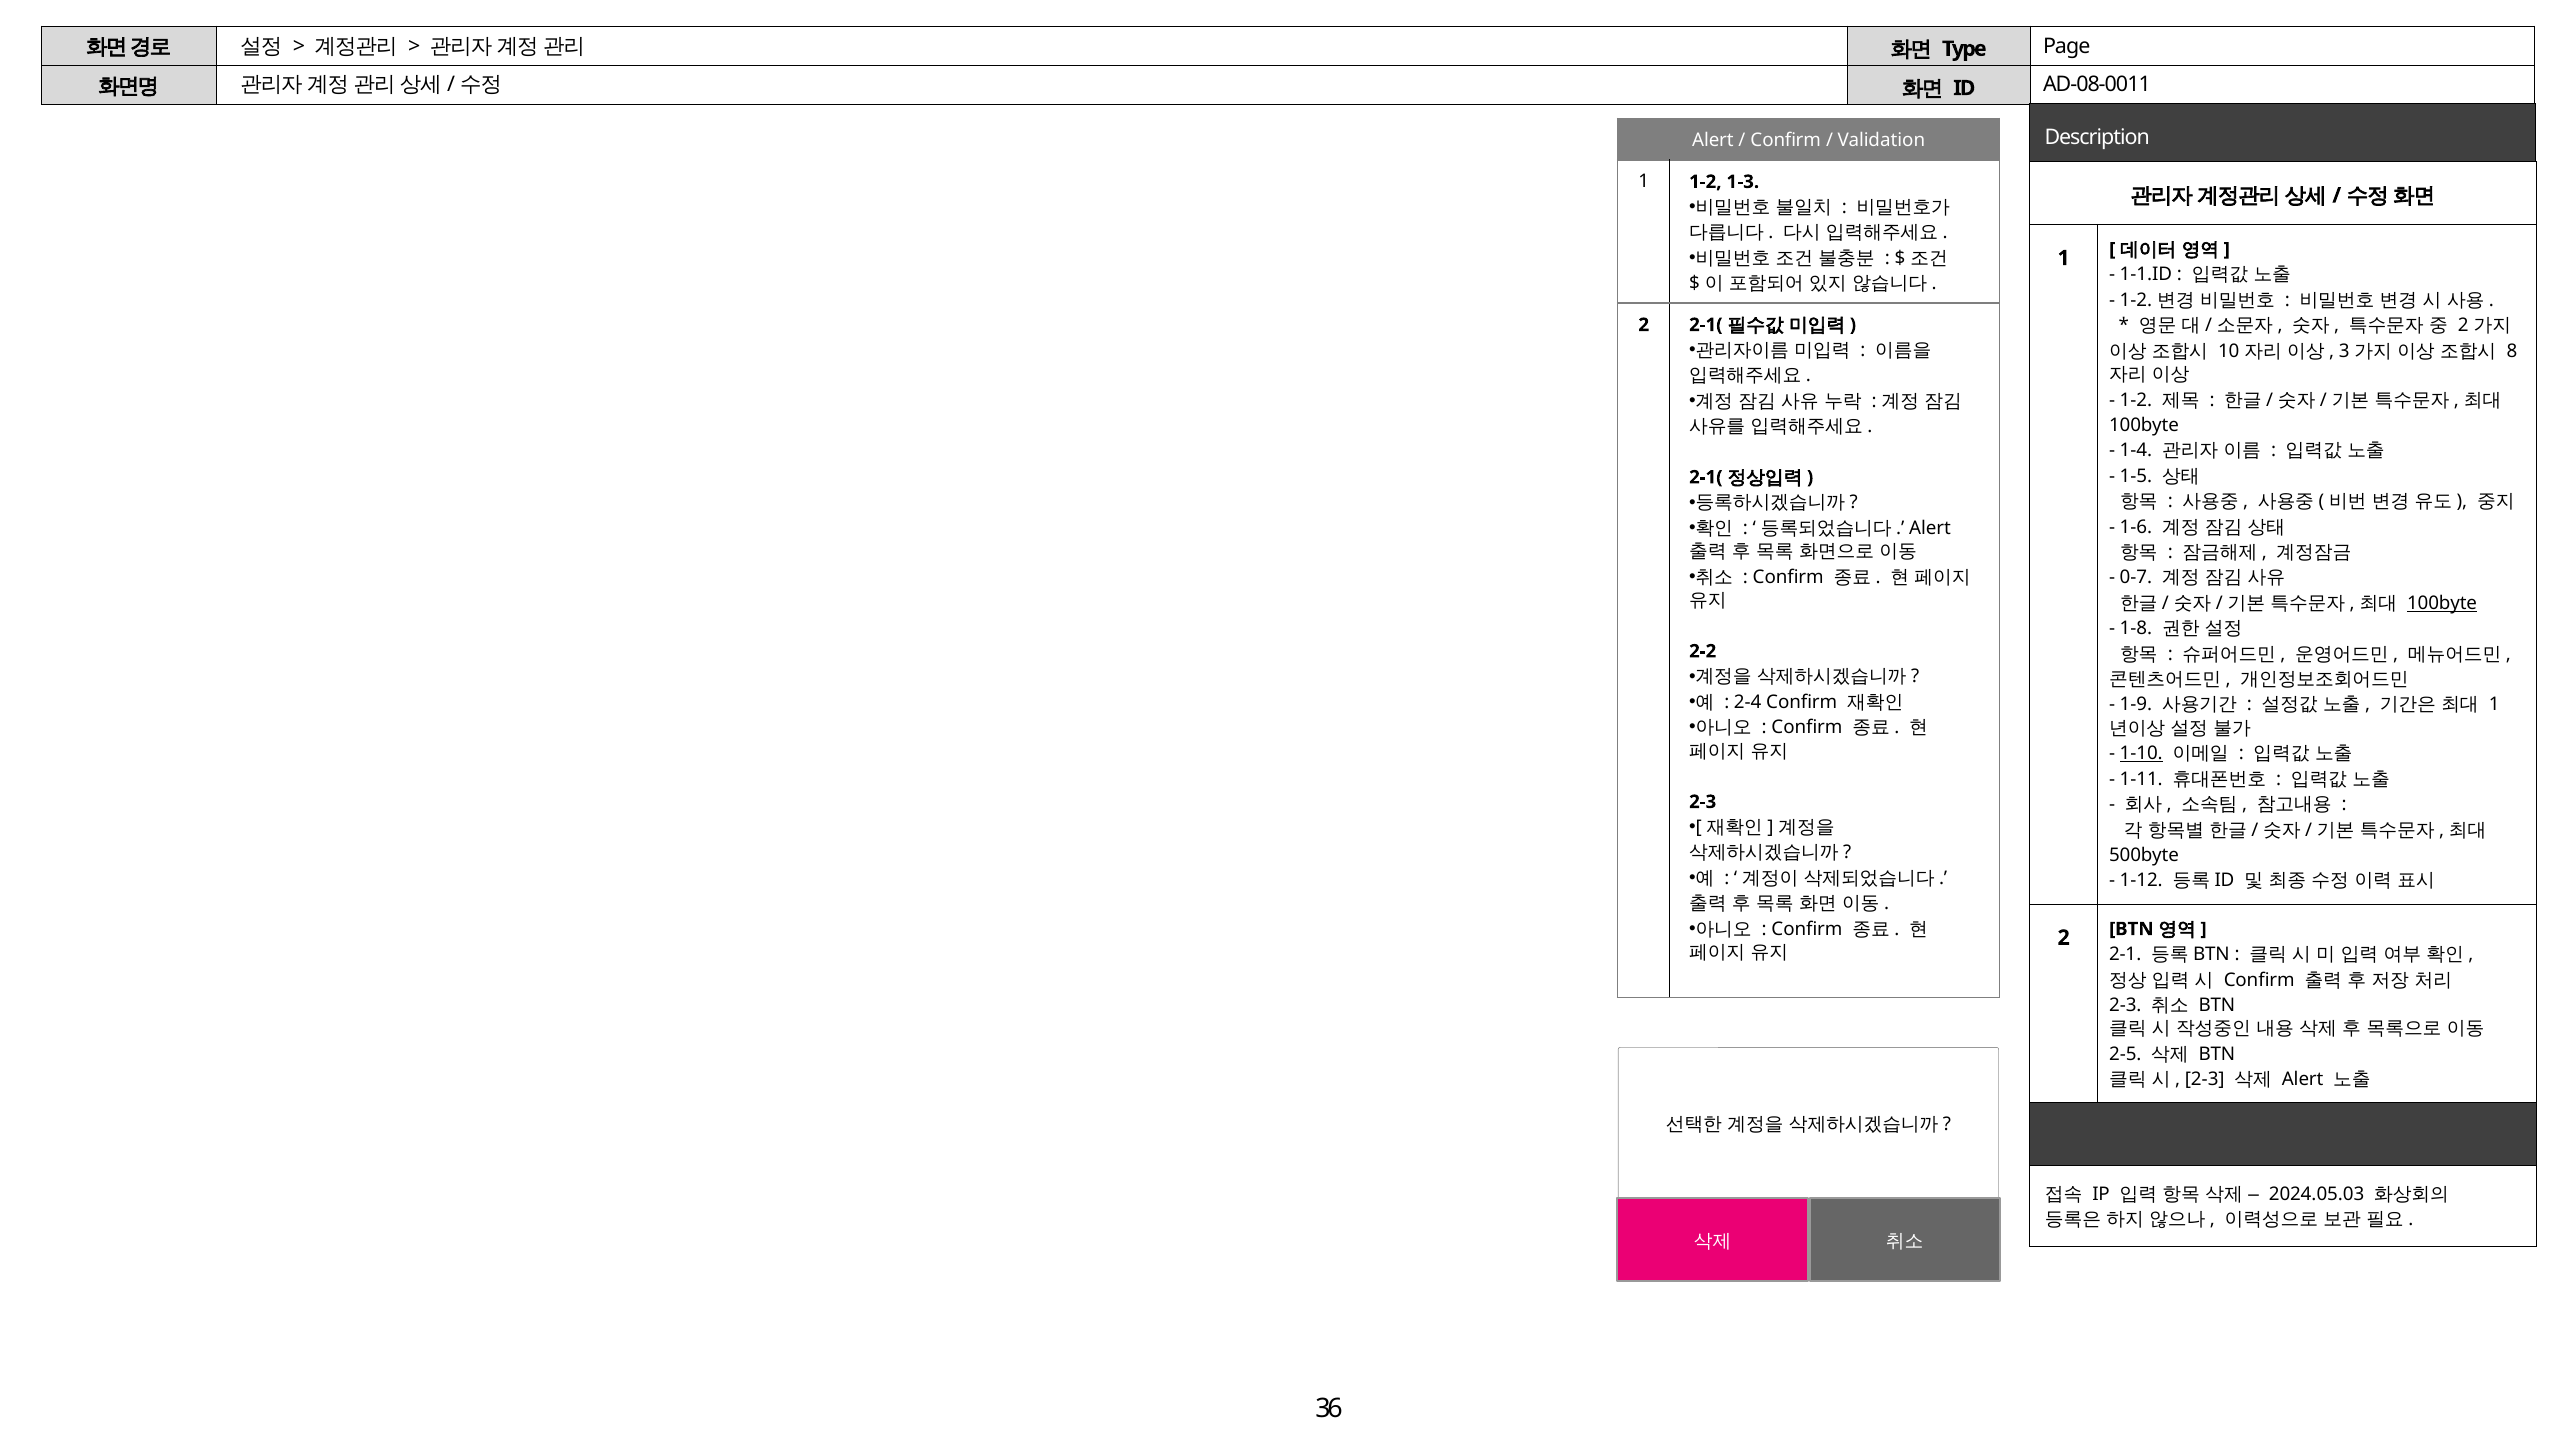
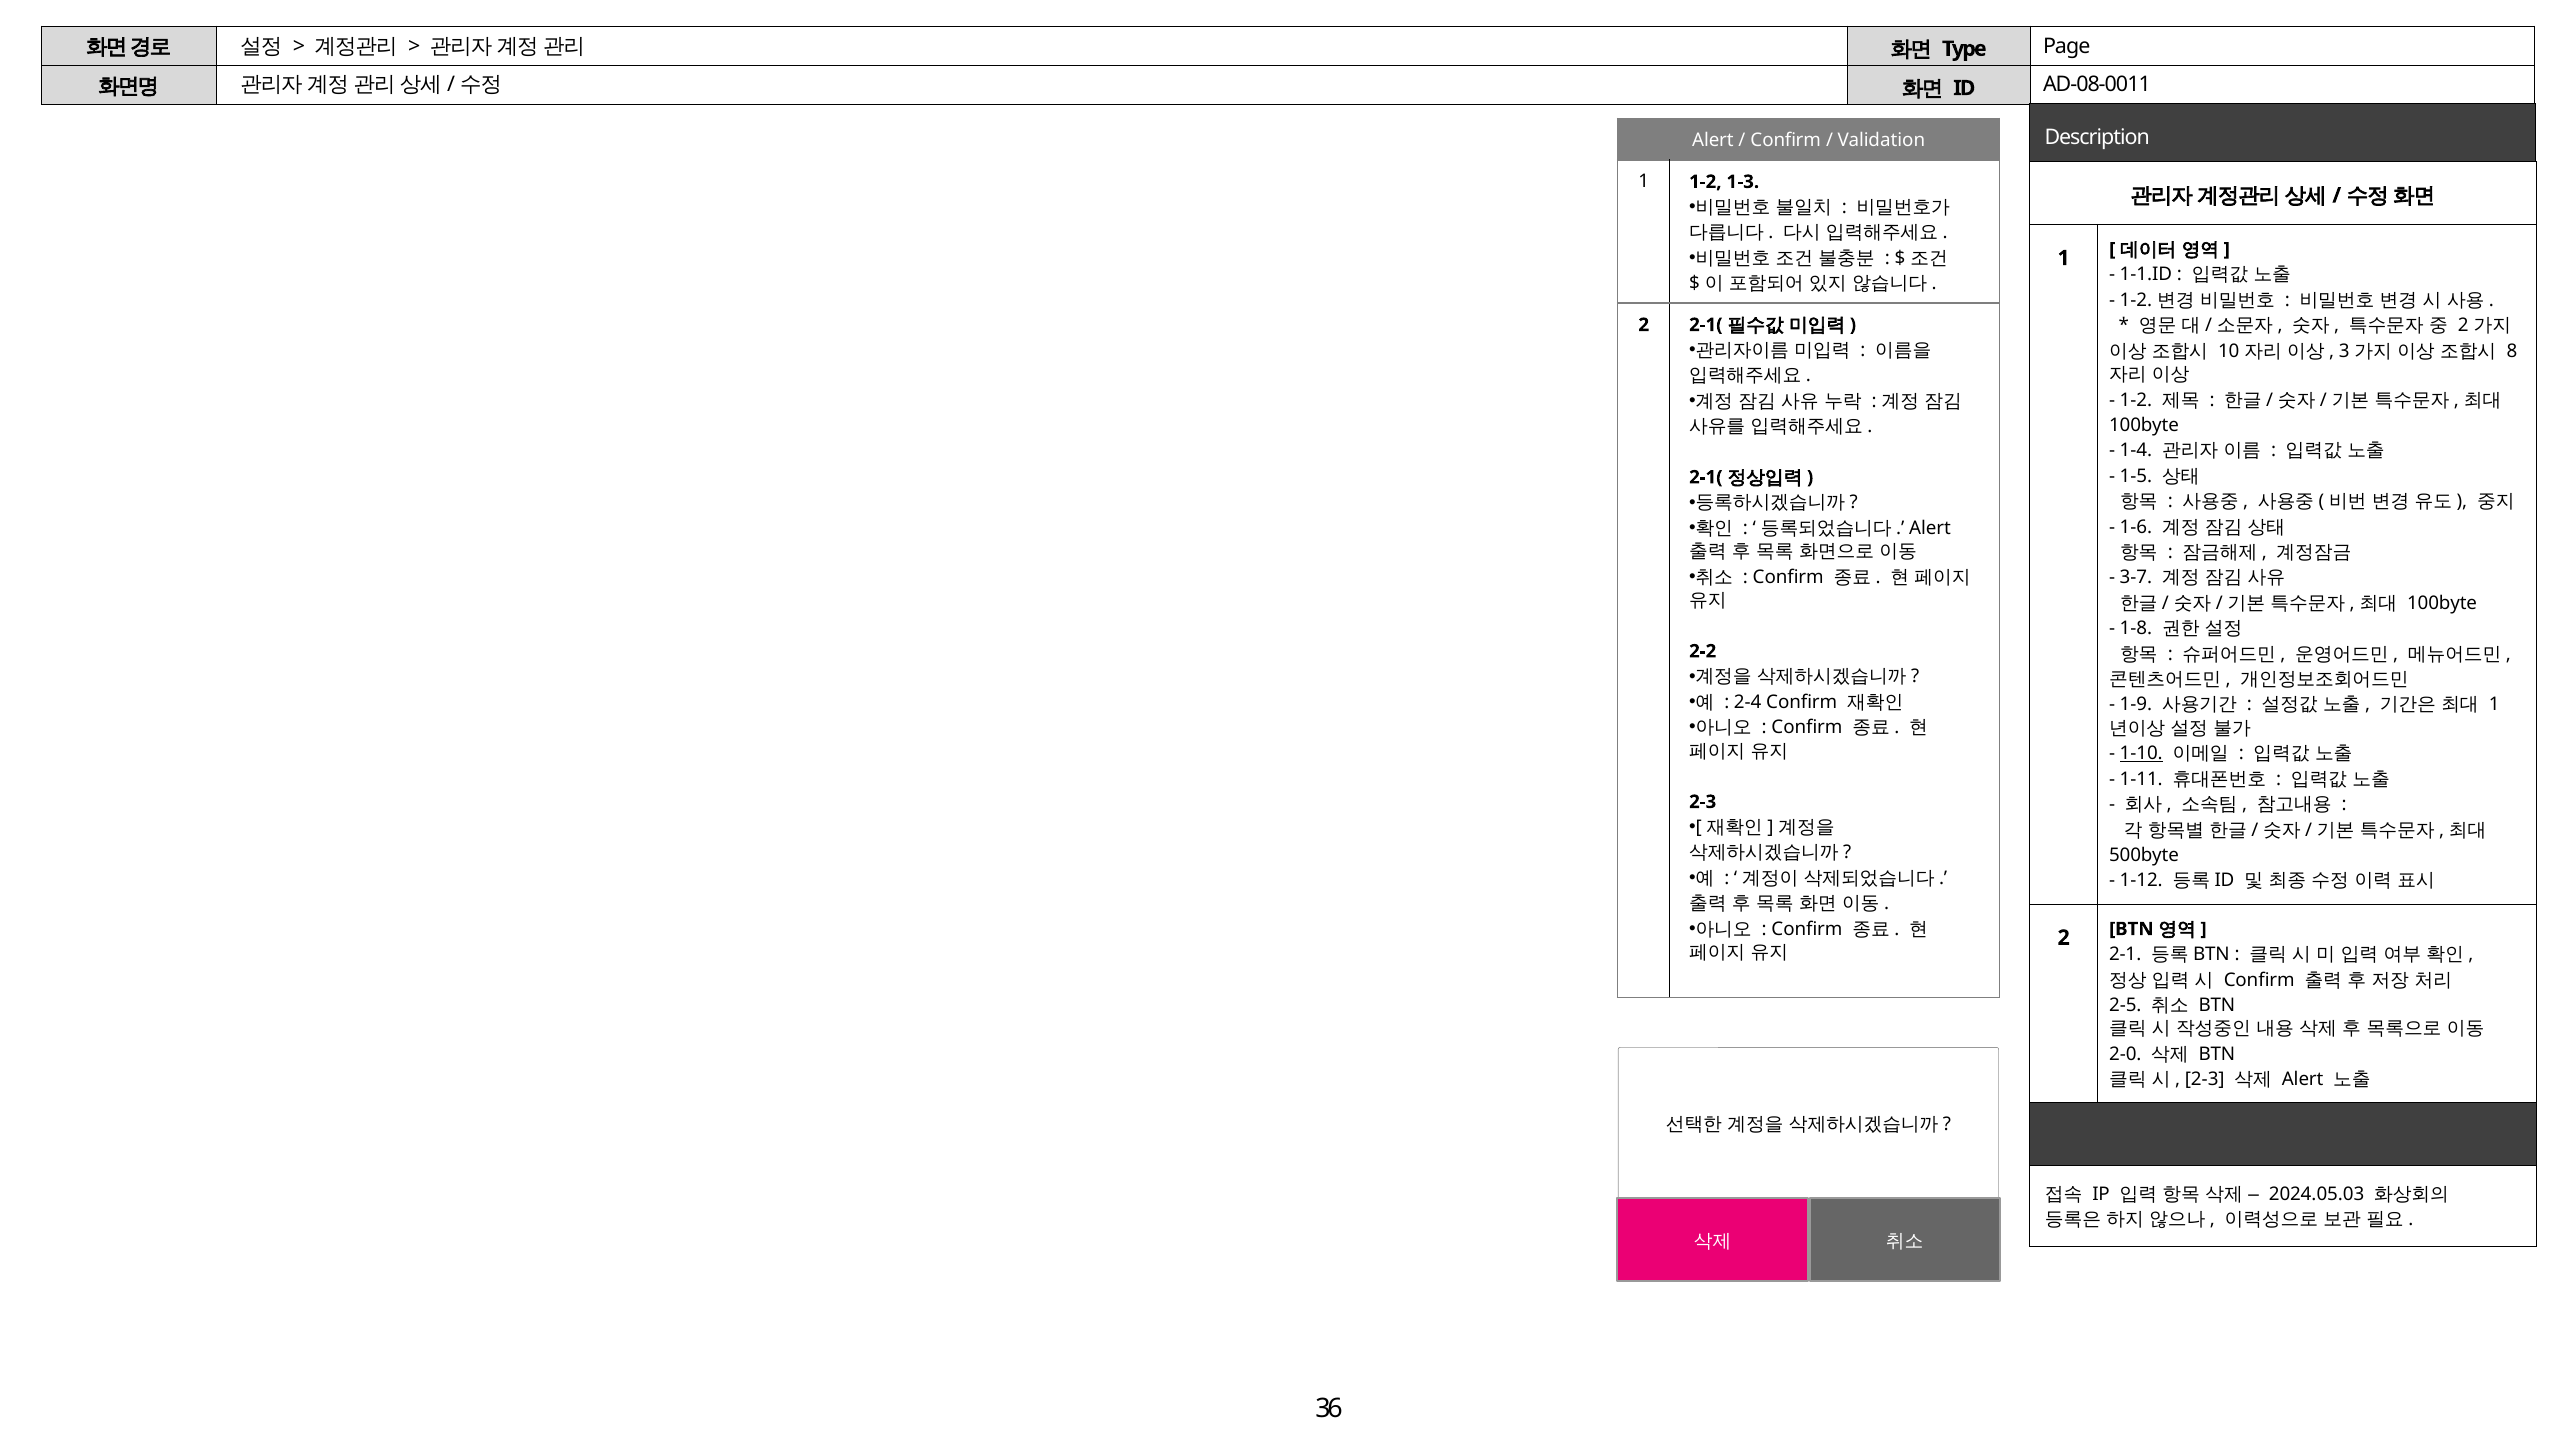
0-7: 0-7 -> 3-7
100byte at (2442, 603) underline: present -> none
2-3 at (2125, 1005): 2-3 -> 2-5
2-5: 2-5 -> 2-0
